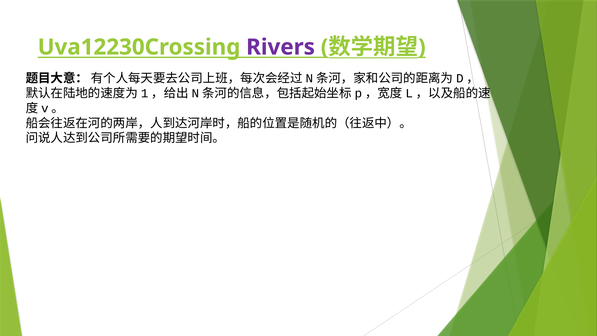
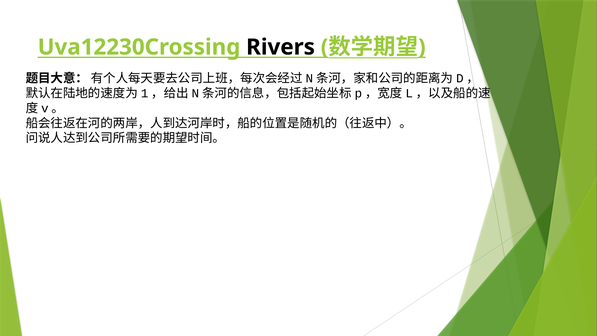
Rivers colour: purple -> black
